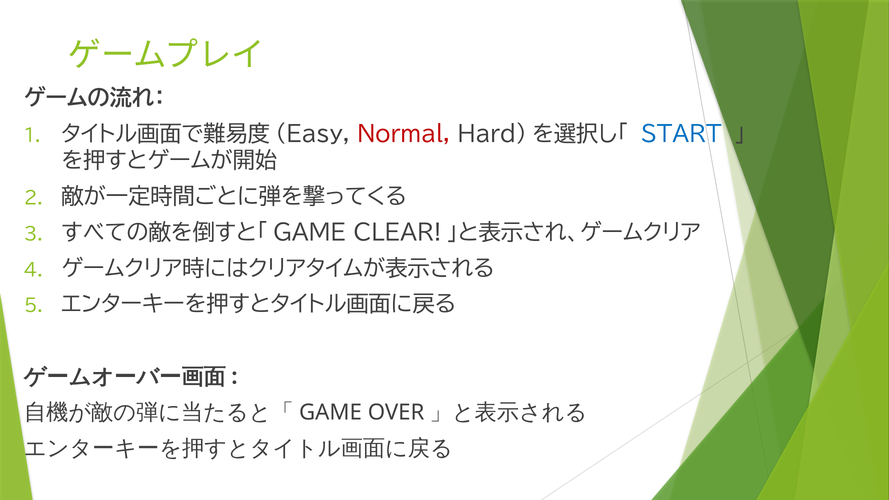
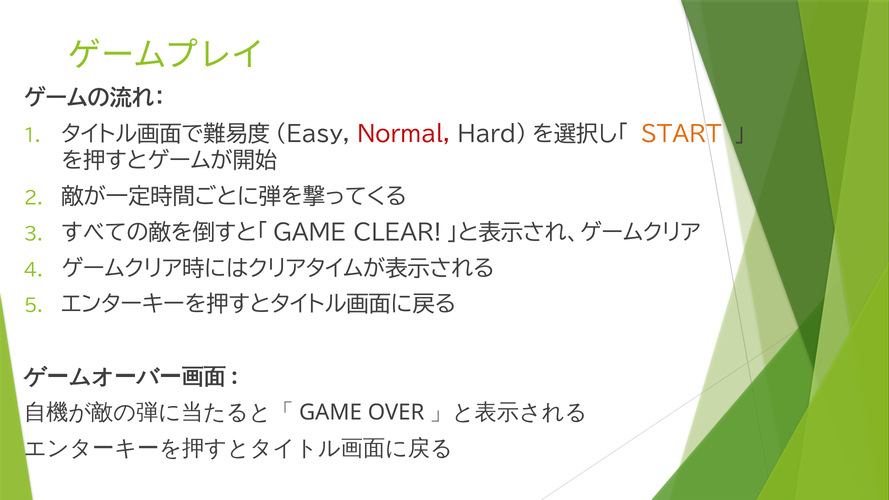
START colour: blue -> orange
